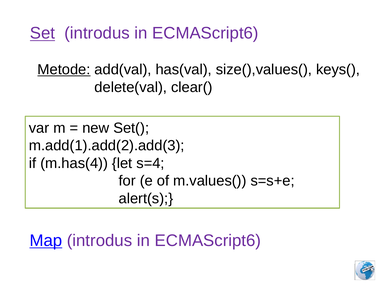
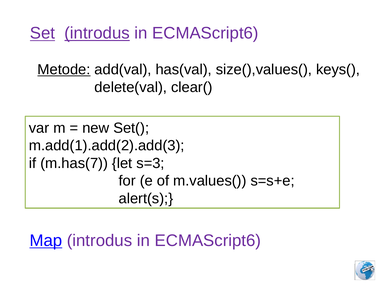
introdus at (97, 33) underline: none -> present
m.has(4: m.has(4 -> m.has(7
s=4: s=4 -> s=3
